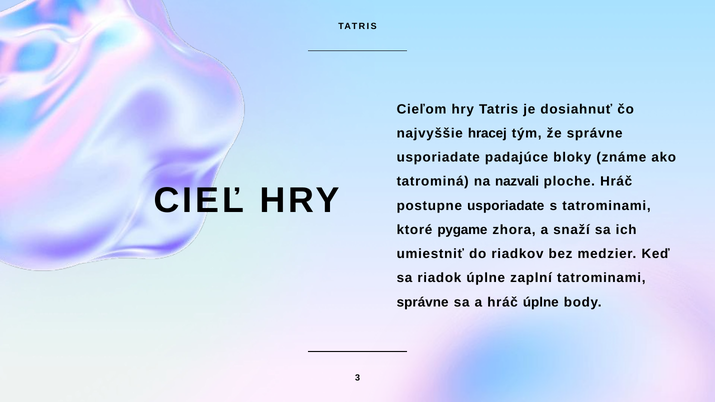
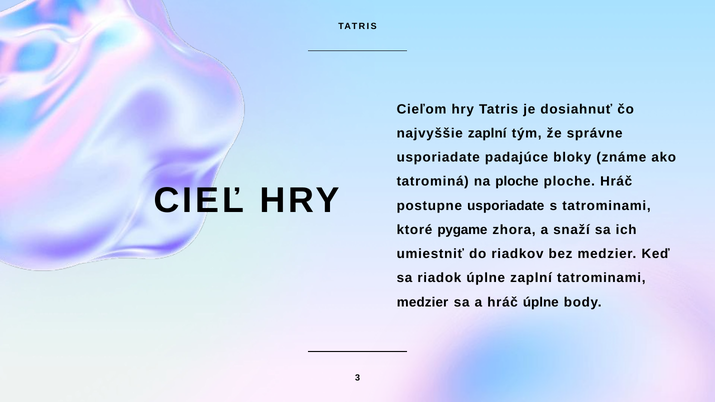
najvyššie hracej: hracej -> zaplní
na nazvali: nazvali -> ploche
správne at (423, 302): správne -> medzier
